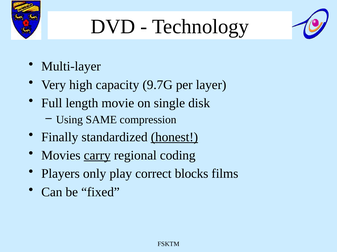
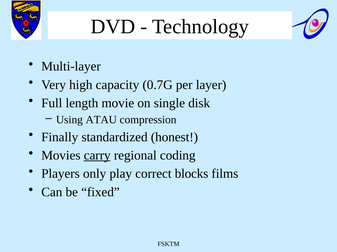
9.7G: 9.7G -> 0.7G
SAME: SAME -> ATAU
honest underline: present -> none
